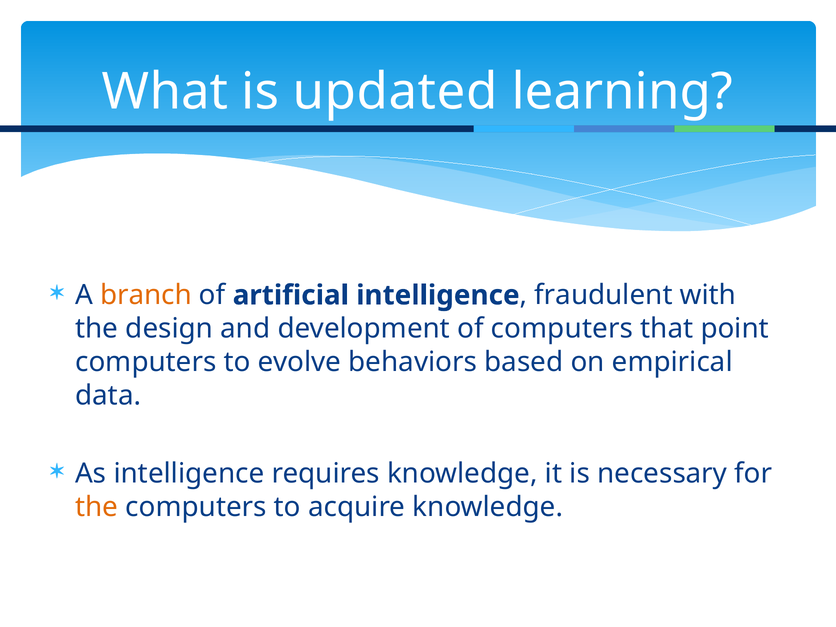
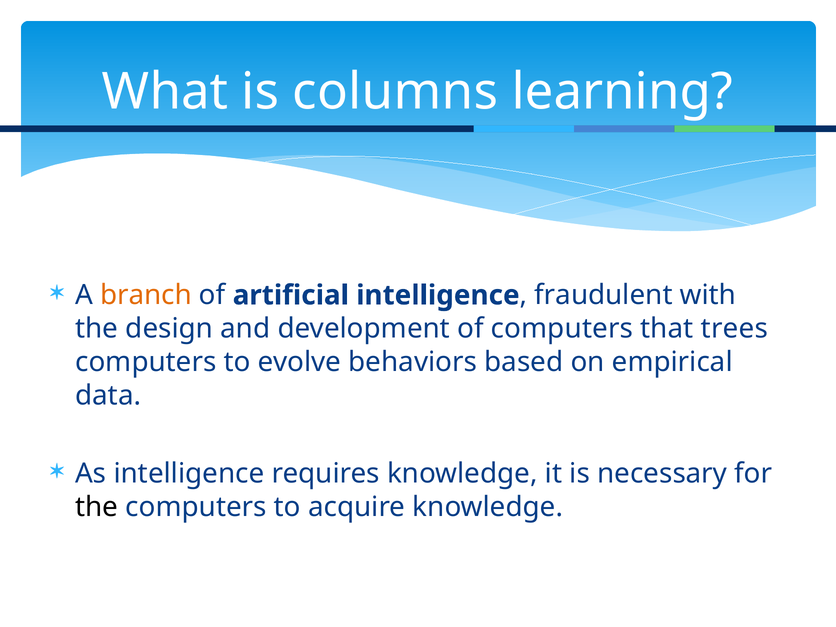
updated: updated -> columns
point: point -> trees
the at (97, 507) colour: orange -> black
